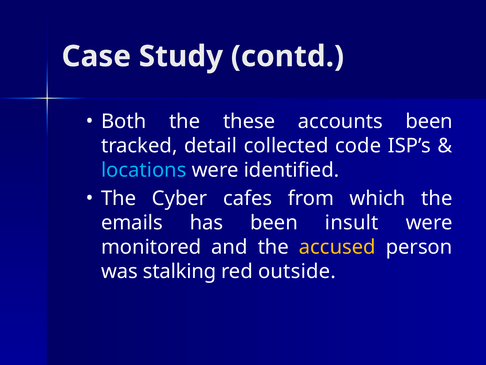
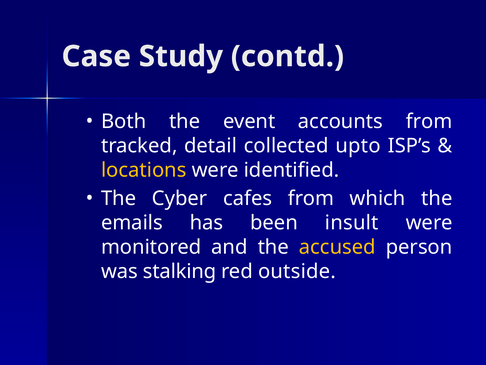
these: these -> event
accounts been: been -> from
code: code -> upto
locations colour: light blue -> yellow
